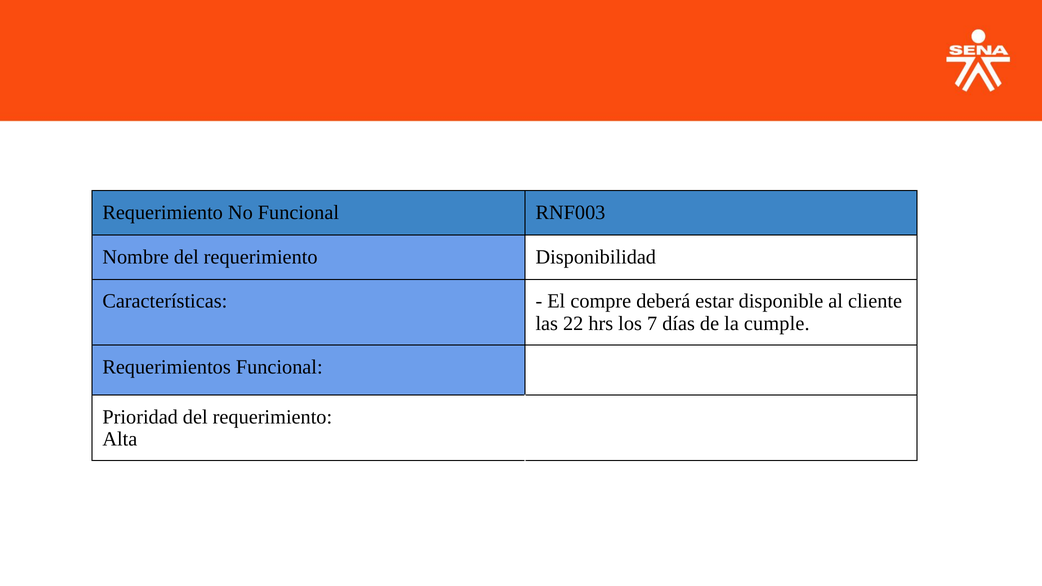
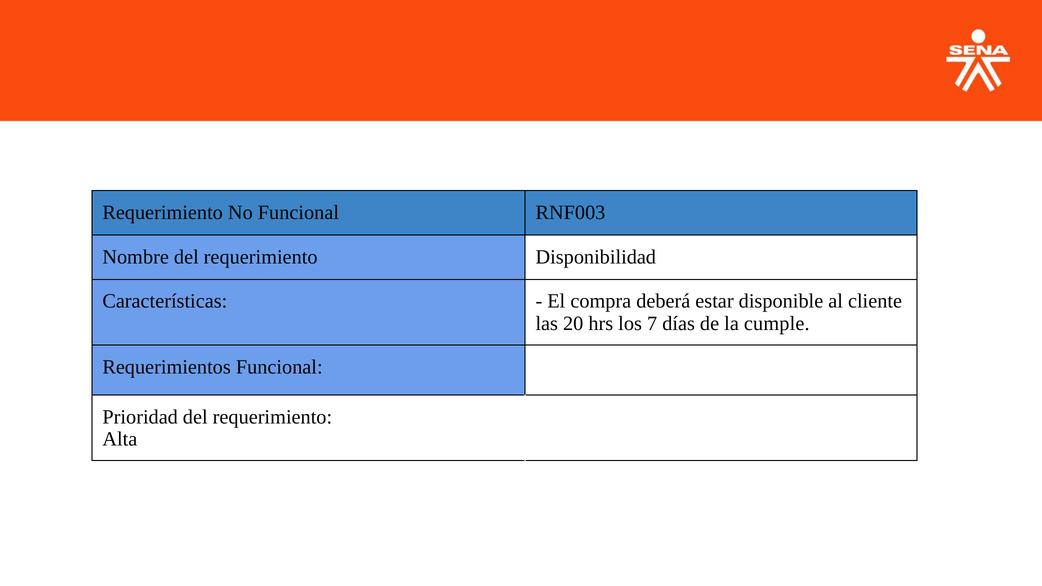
compre: compre -> compra
22: 22 -> 20
